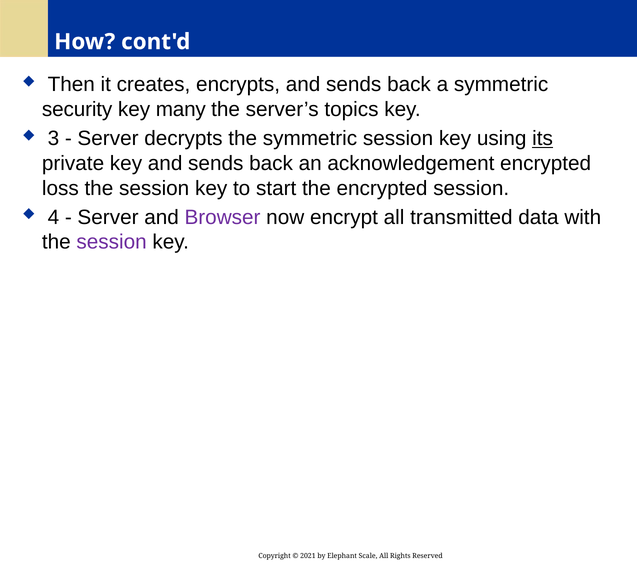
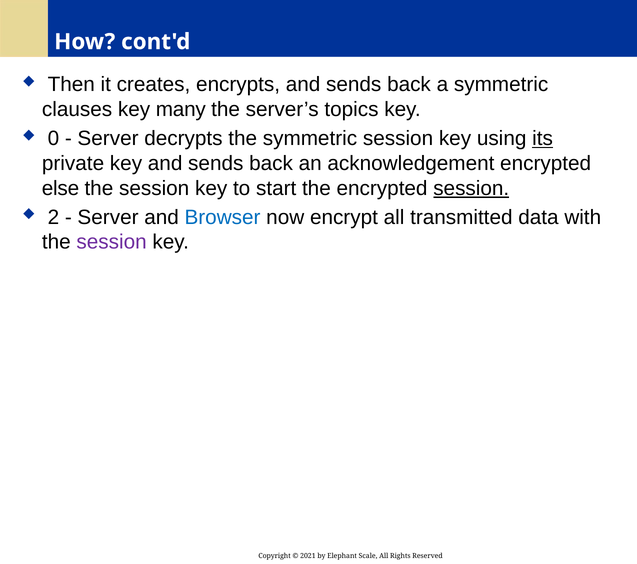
security: security -> clauses
3: 3 -> 0
loss: loss -> else
session at (471, 188) underline: none -> present
4: 4 -> 2
Browser colour: purple -> blue
